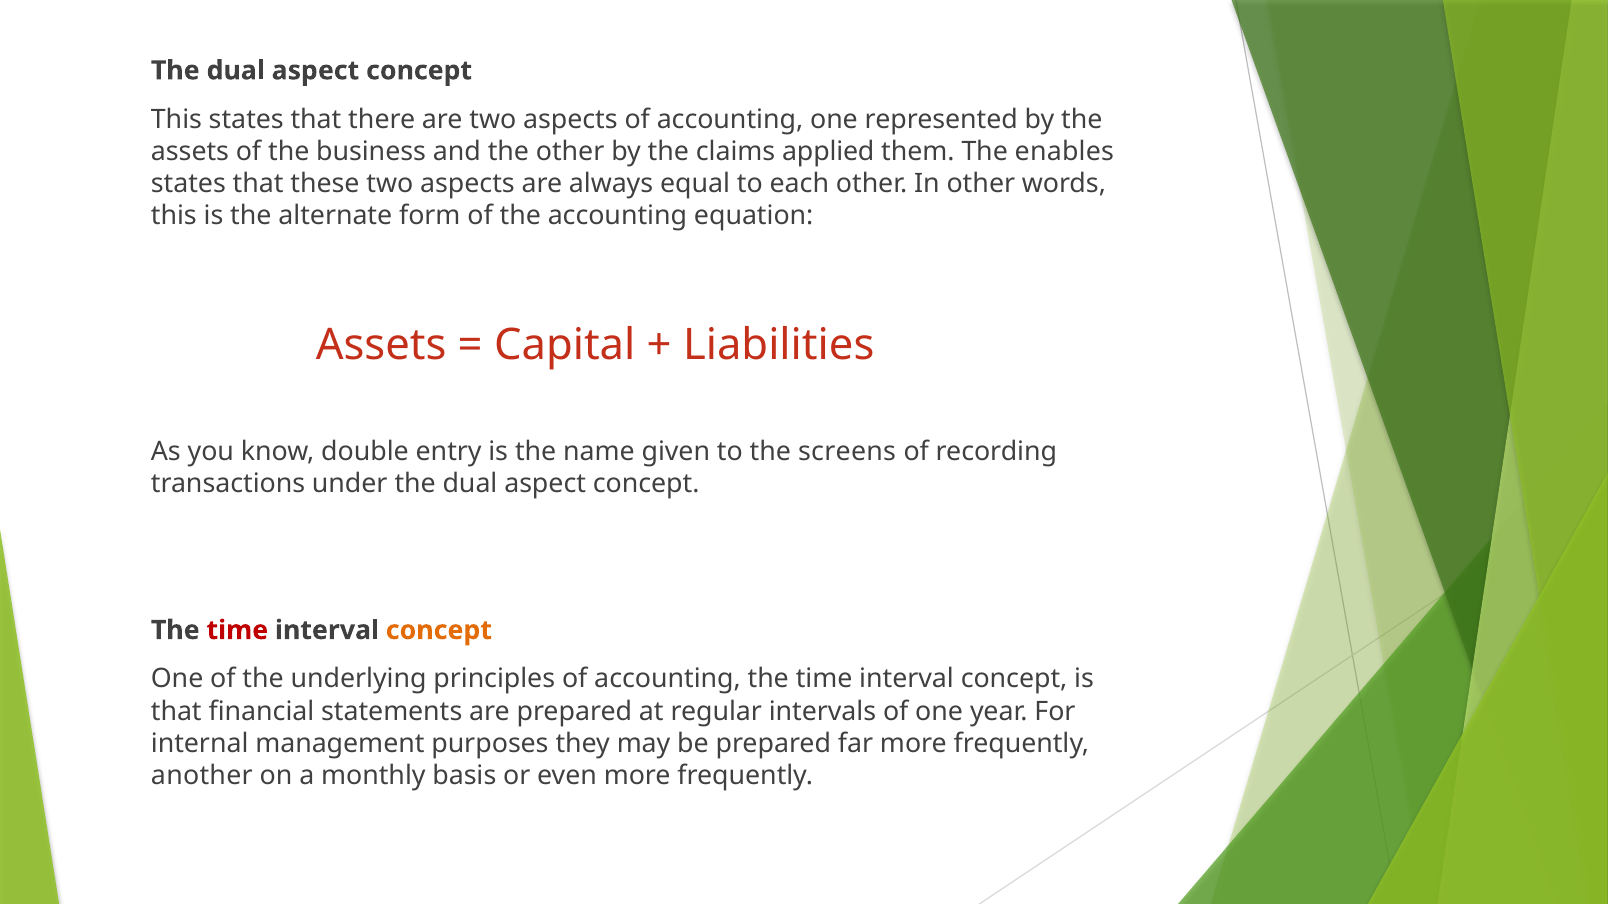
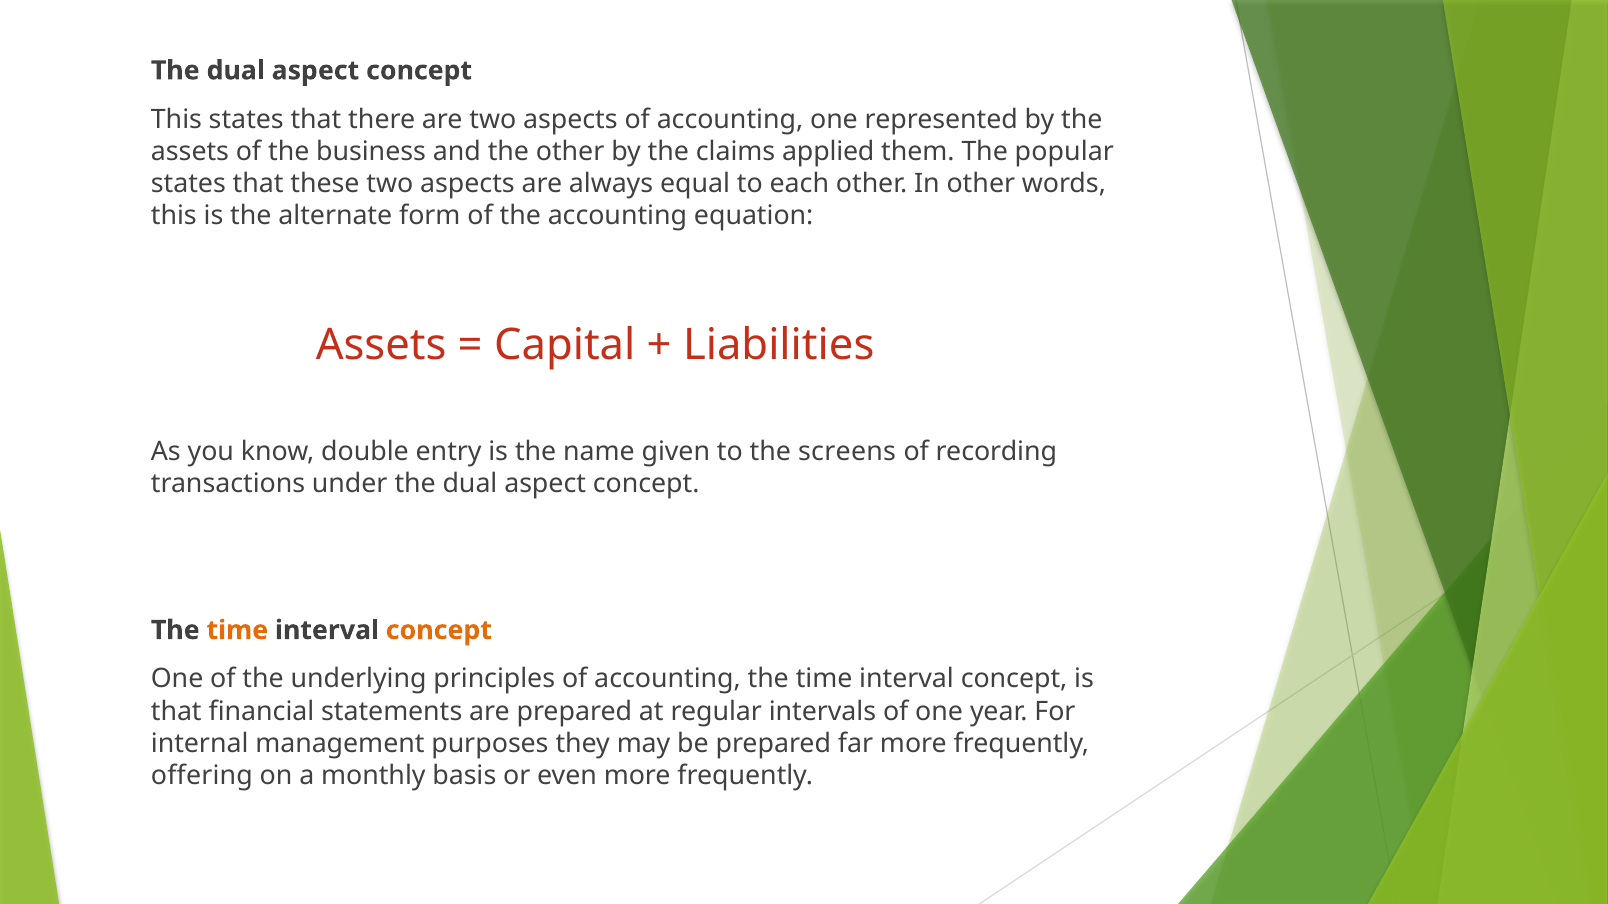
enables: enables -> popular
time at (237, 631) colour: red -> orange
another: another -> offering
